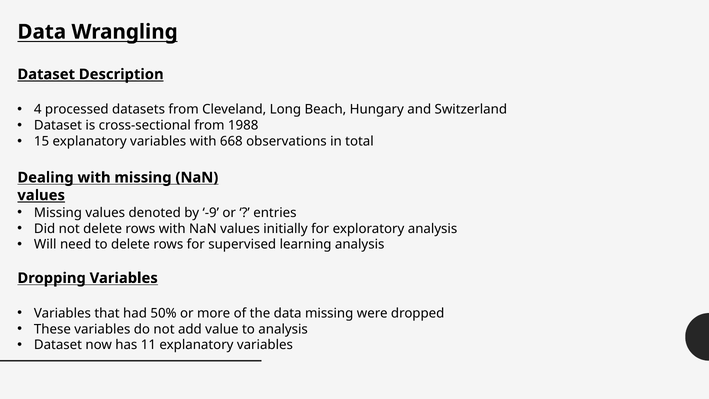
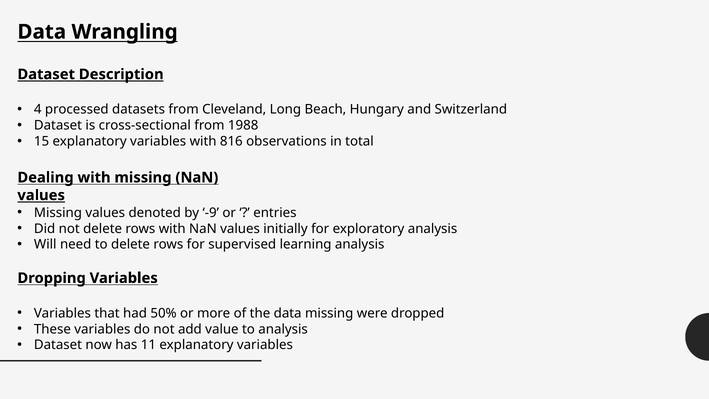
668: 668 -> 816
